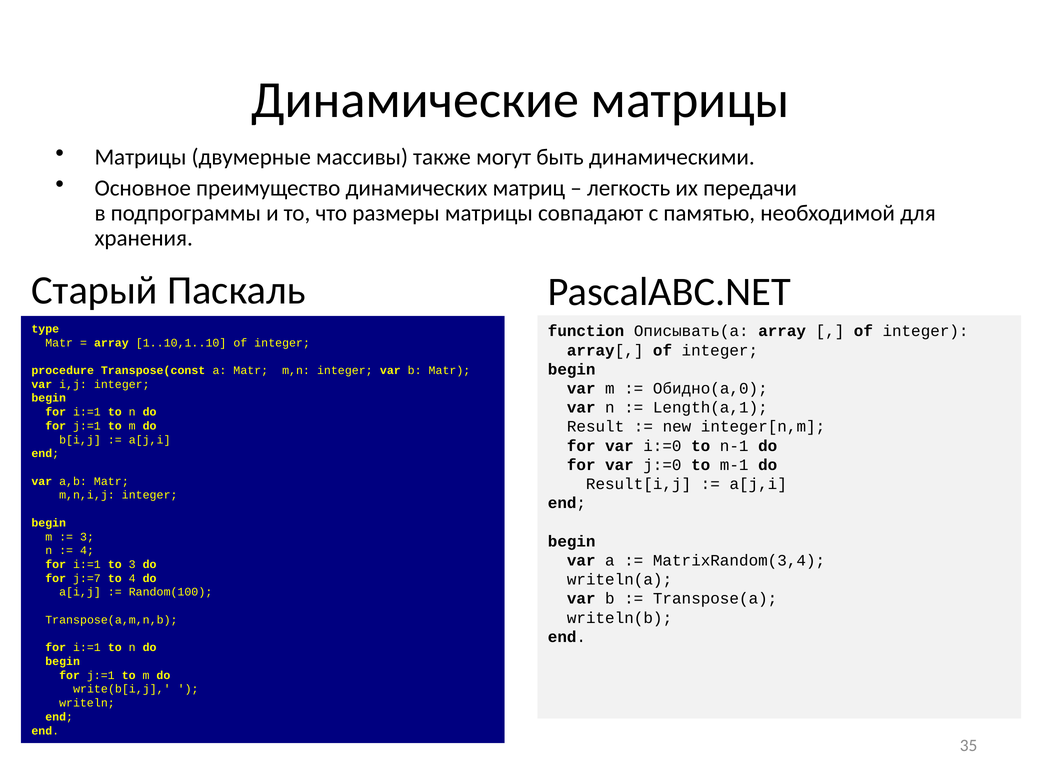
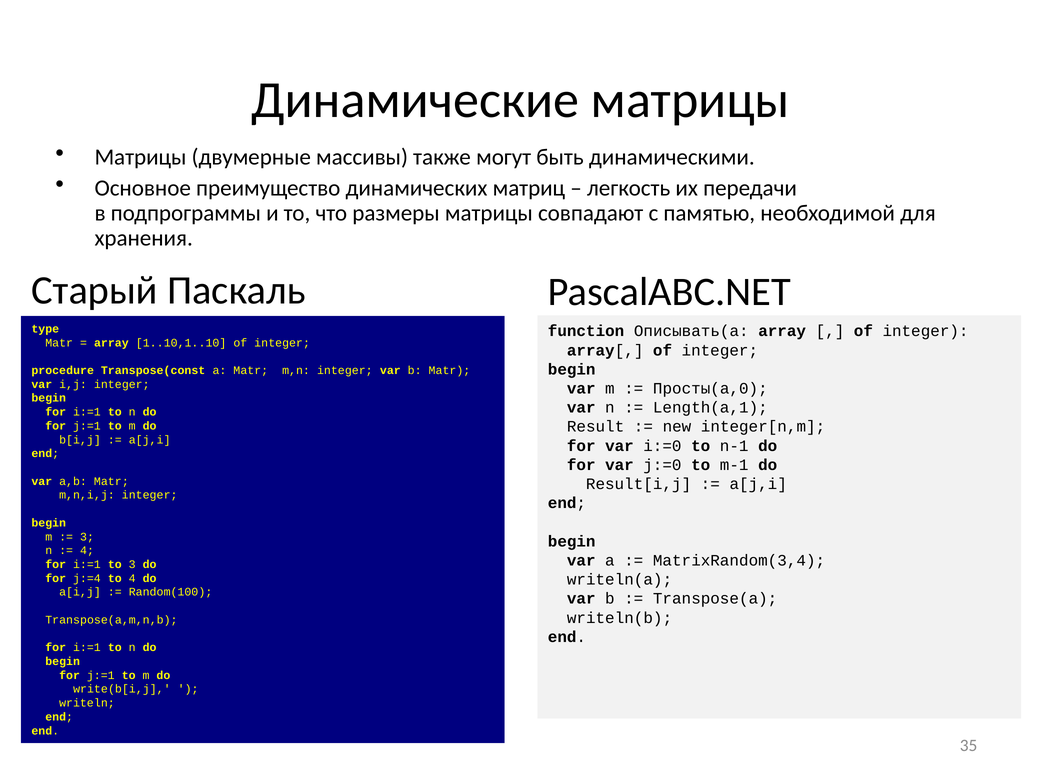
Обидно(a,0: Обидно(a,0 -> Просты(a,0
j:=7: j:=7 -> j:=4
